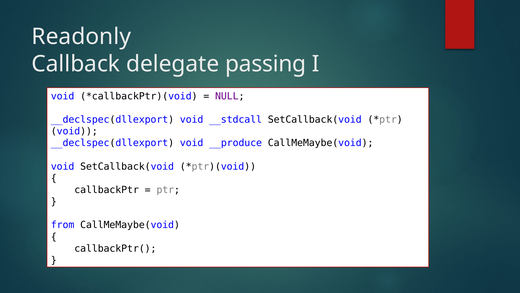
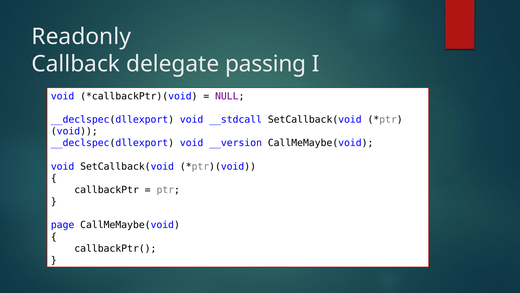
__produce: __produce -> __version
from: from -> page
